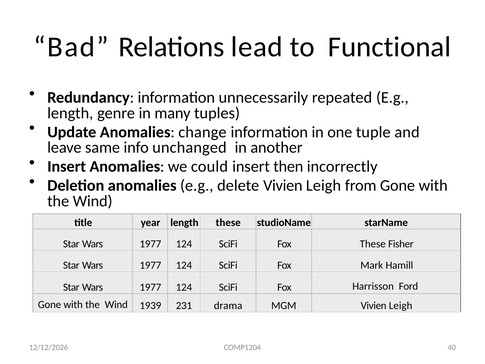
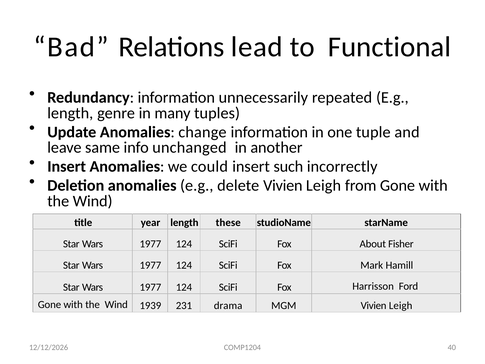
then: then -> such
Fox These: These -> About
